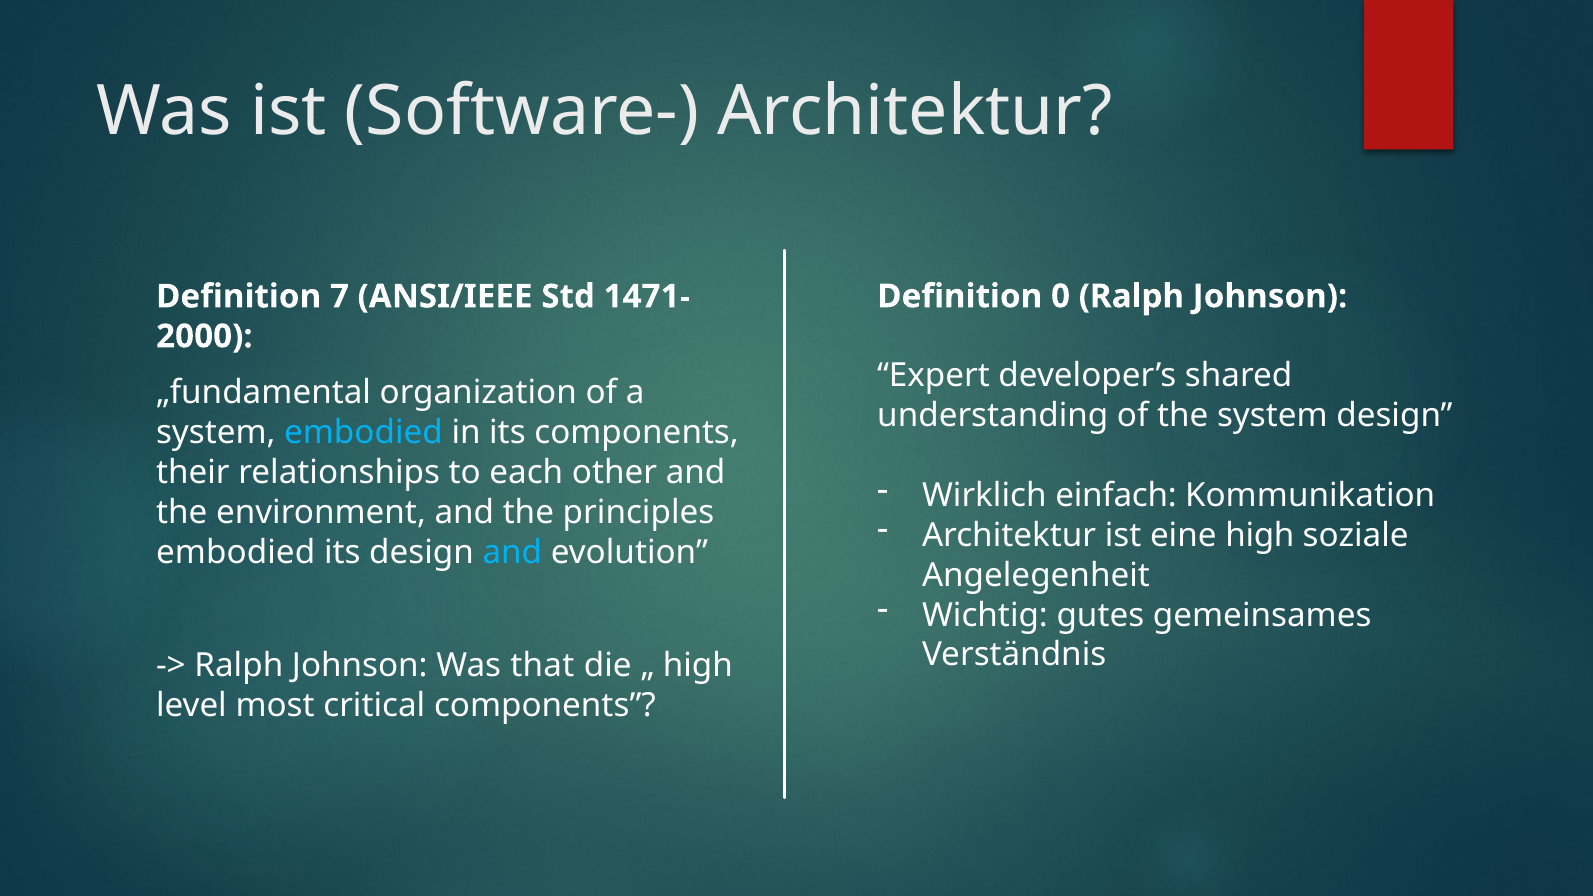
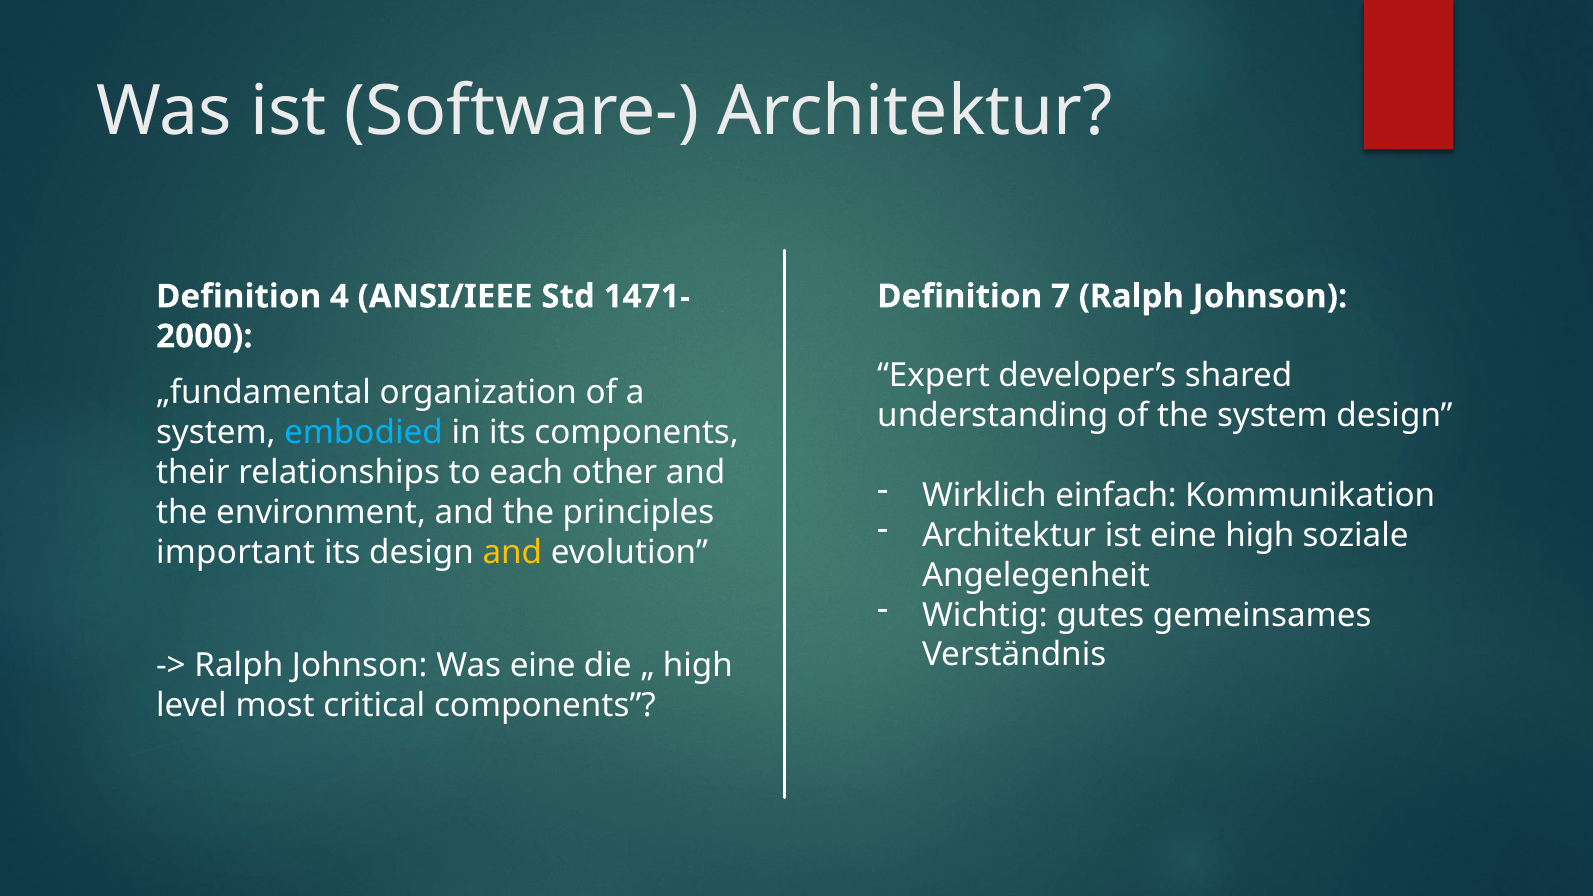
0: 0 -> 7
7: 7 -> 4
embodied at (236, 552): embodied -> important
and at (512, 552) colour: light blue -> yellow
Was that: that -> eine
